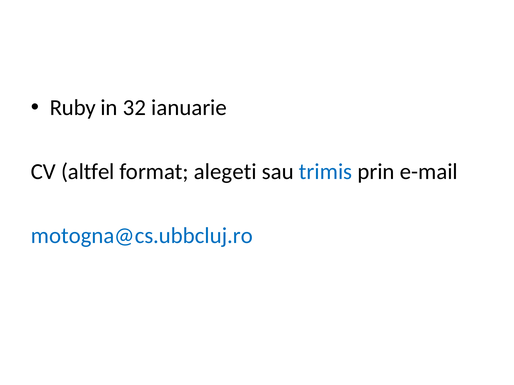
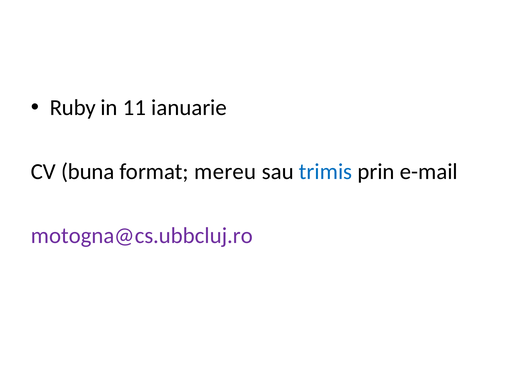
32: 32 -> 11
altfel: altfel -> buna
alegeti: alegeti -> mereu
motogna@cs.ubbcluj.ro colour: blue -> purple
